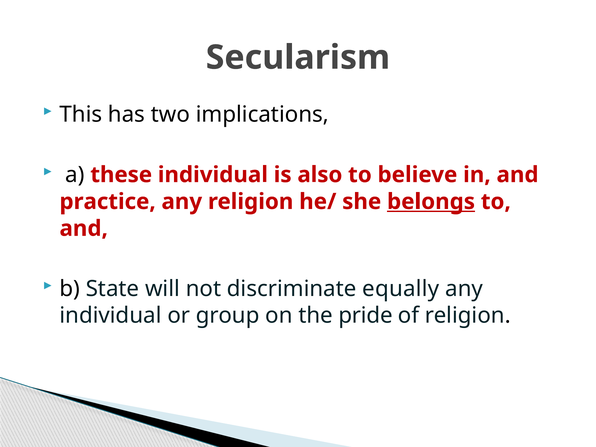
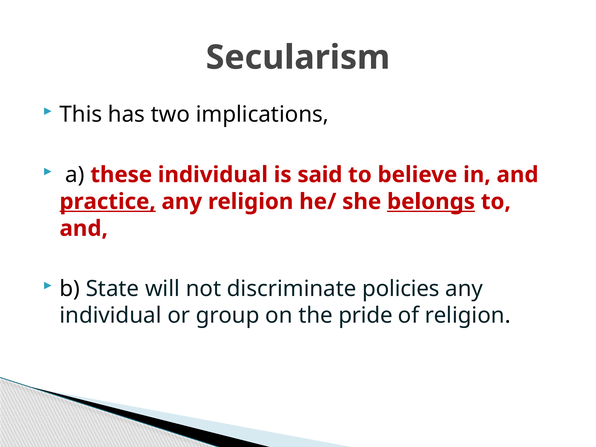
also: also -> said
practice underline: none -> present
equally: equally -> policies
